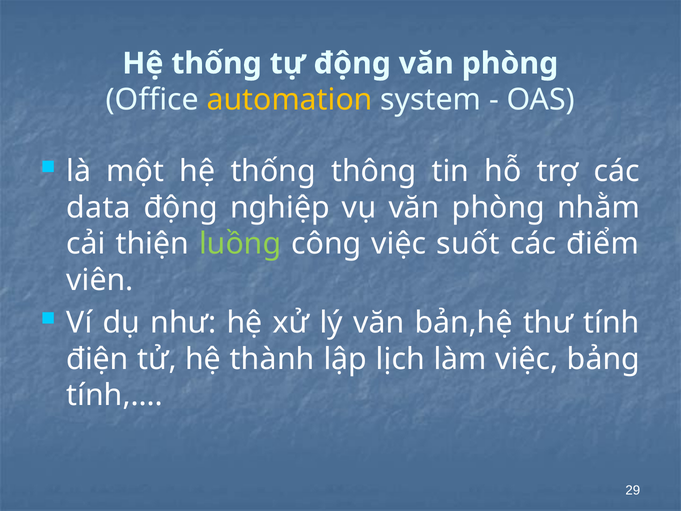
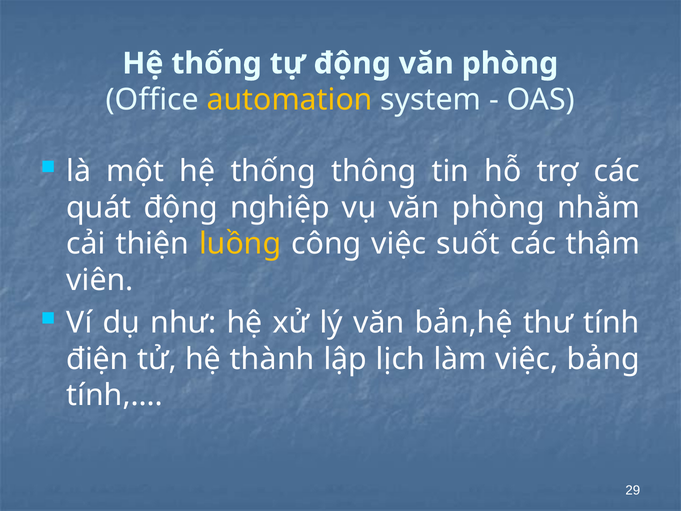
data: data -> quát
luồng colour: light green -> yellow
điểm: điểm -> thậm
